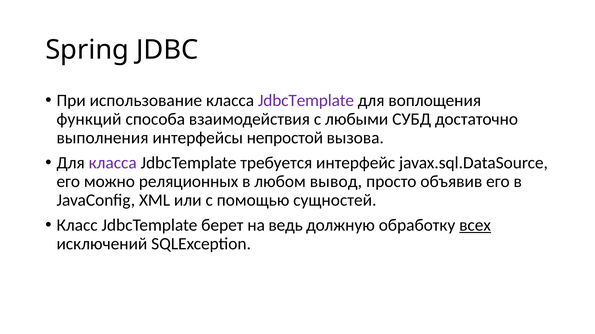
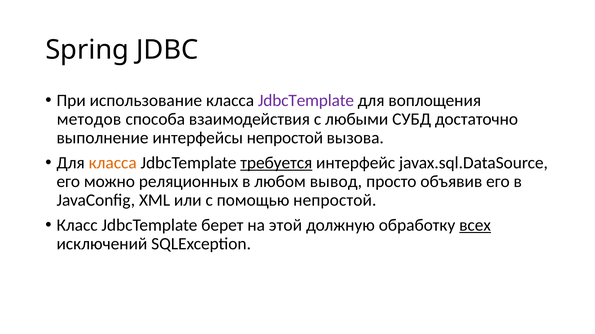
функций: функций -> методов
выполнения: выполнения -> выполнение
класса at (113, 163) colour: purple -> orange
требуется underline: none -> present
помощью сущностей: сущностей -> непростой
ведь: ведь -> этой
